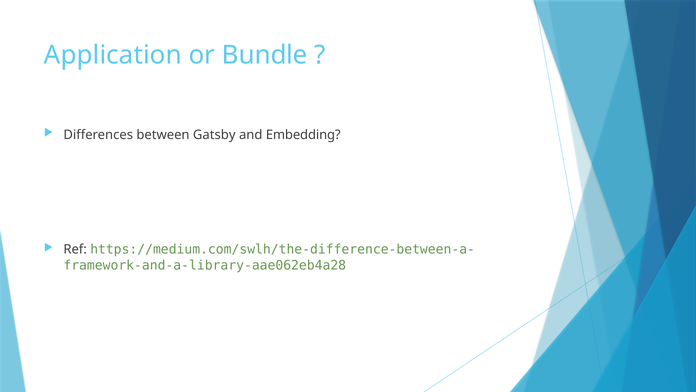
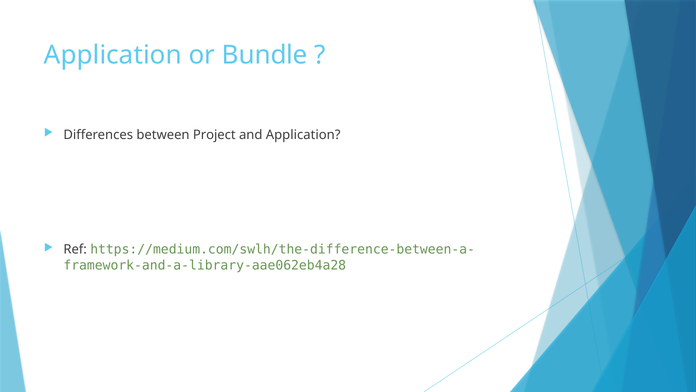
Gatsby: Gatsby -> Project
and Embedding: Embedding -> Application
